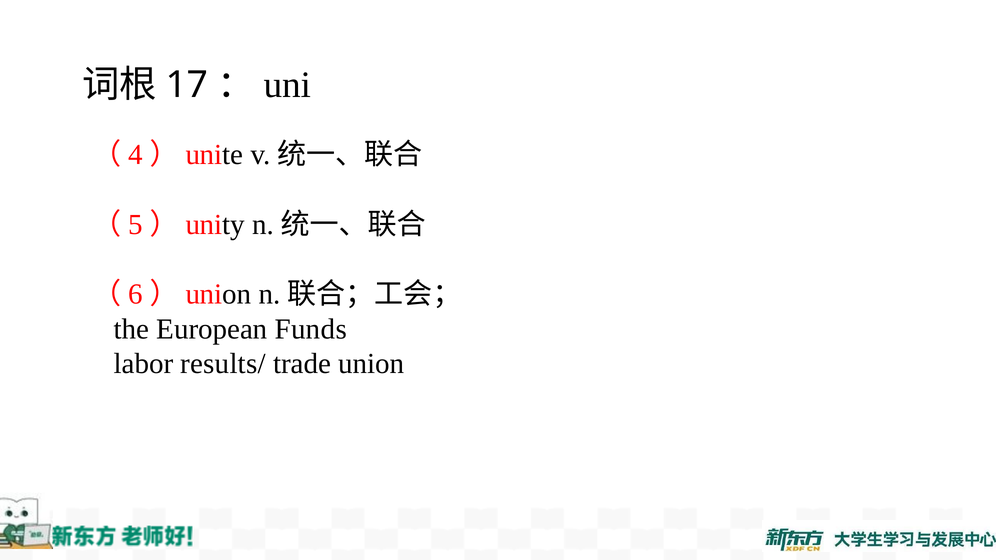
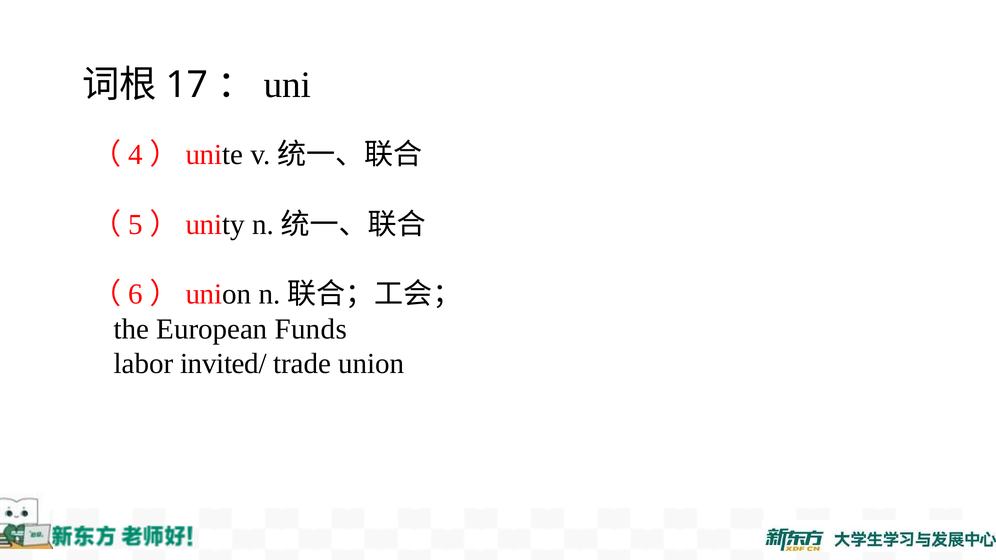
results/: results/ -> invited/
